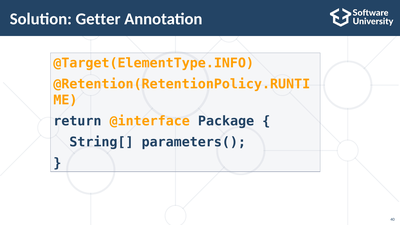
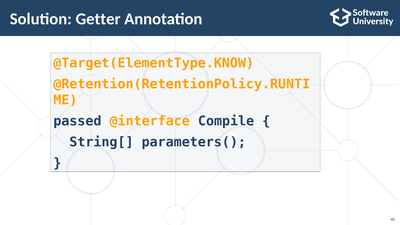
@Target(ElementType.INFO: @Target(ElementType.INFO -> @Target(ElementType.KNOW
return: return -> passed
Package: Package -> Compile
